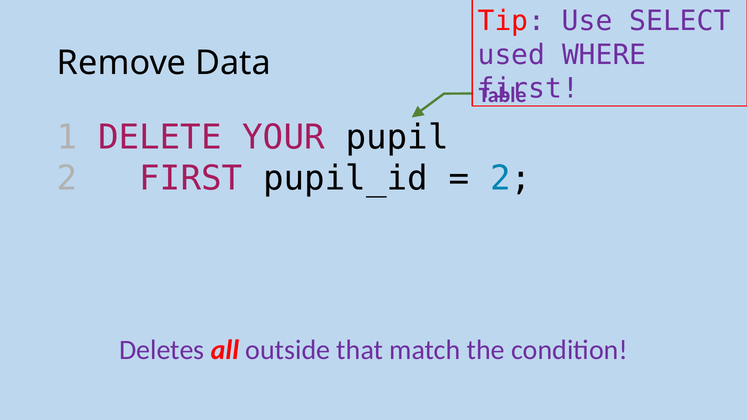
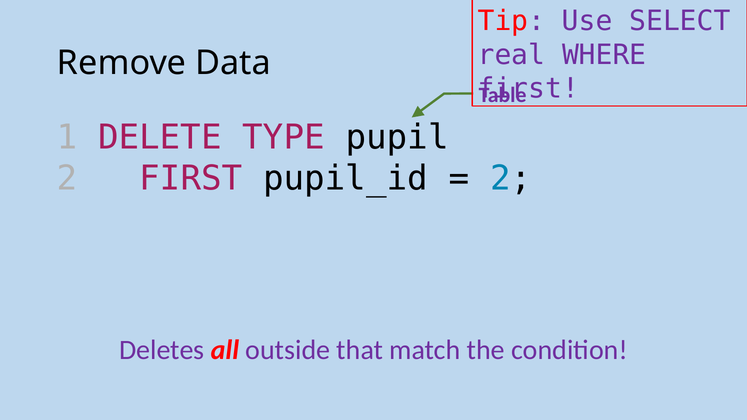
used: used -> real
YOUR: YOUR -> TYPE
